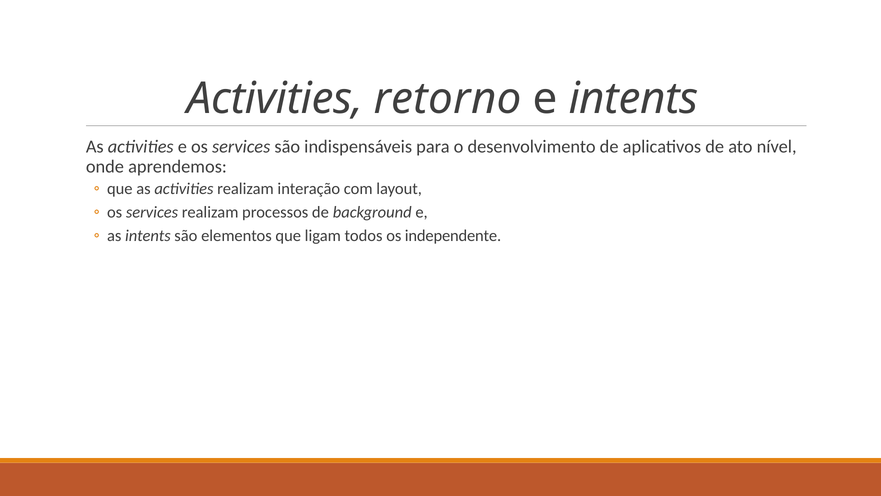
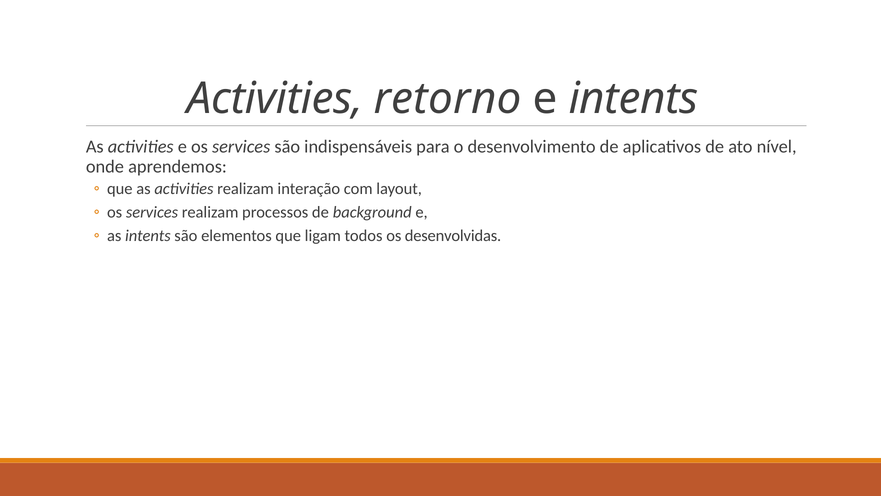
independente: independente -> desenvolvidas
